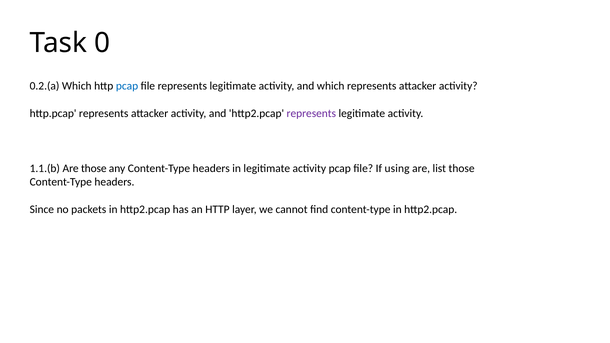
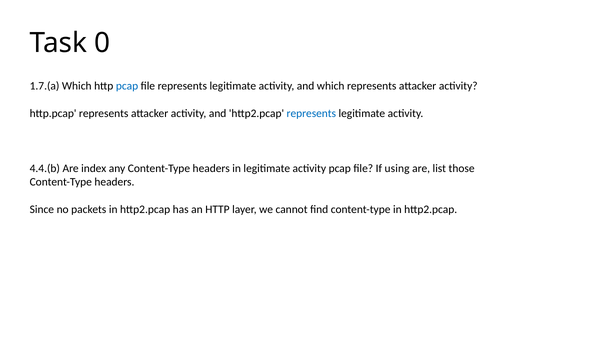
0.2.(a: 0.2.(a -> 1.7.(a
represents at (311, 114) colour: purple -> blue
1.1.(b: 1.1.(b -> 4.4.(b
Are those: those -> index
